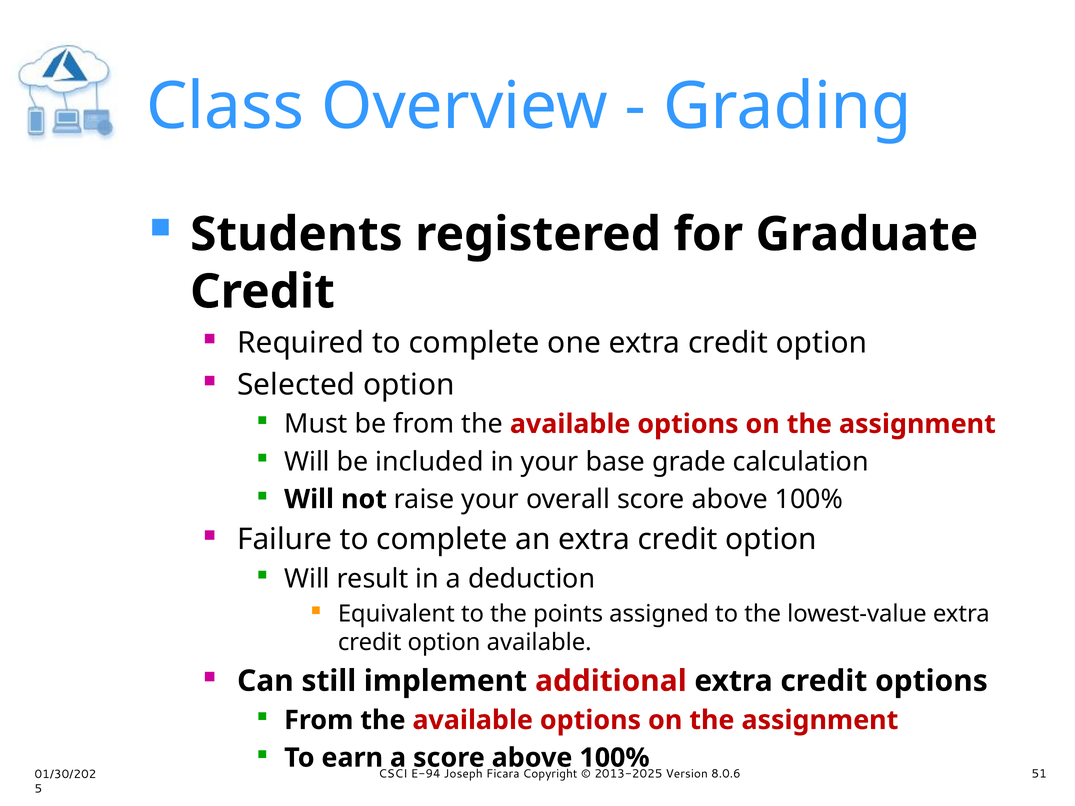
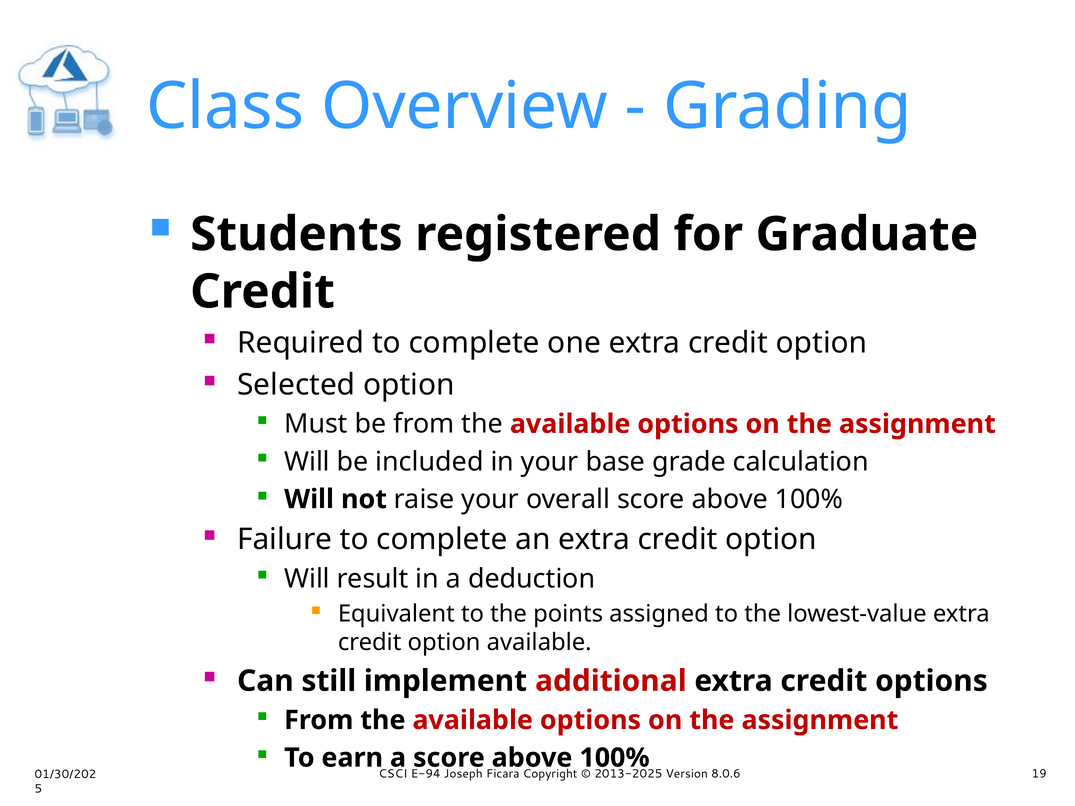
51: 51 -> 19
